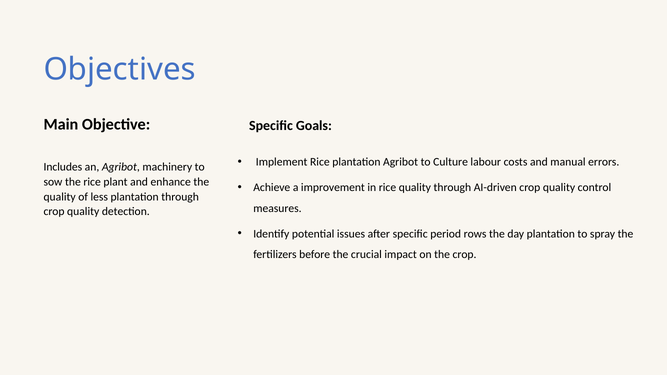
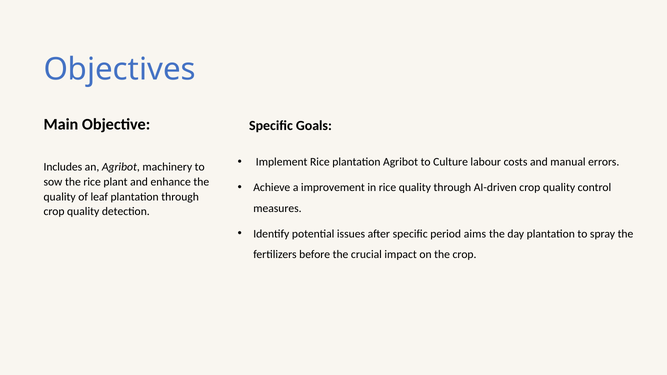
less: less -> leaf
rows: rows -> aims
